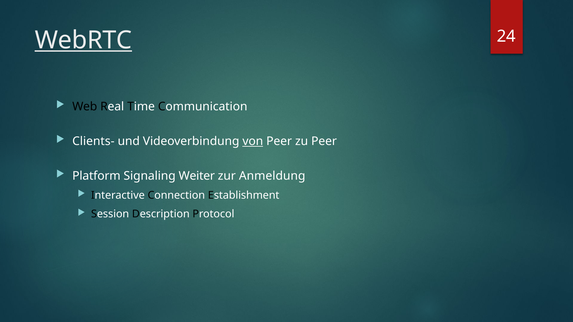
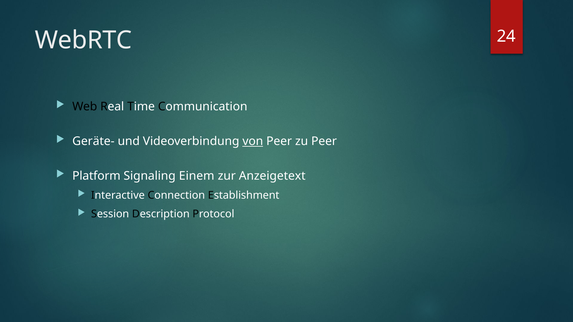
WebRTC underline: present -> none
Clients-: Clients- -> Geräte-
Weiter: Weiter -> Einem
Anmeldung: Anmeldung -> Anzeigetext
